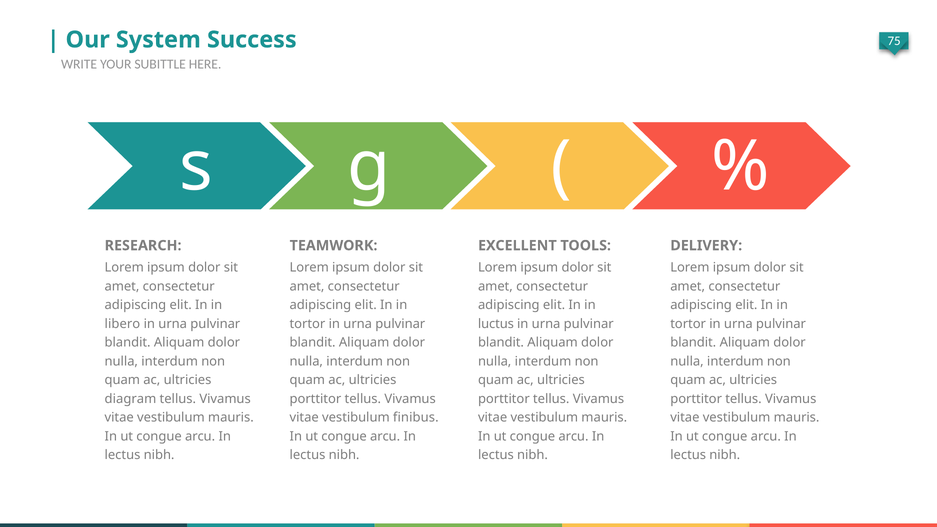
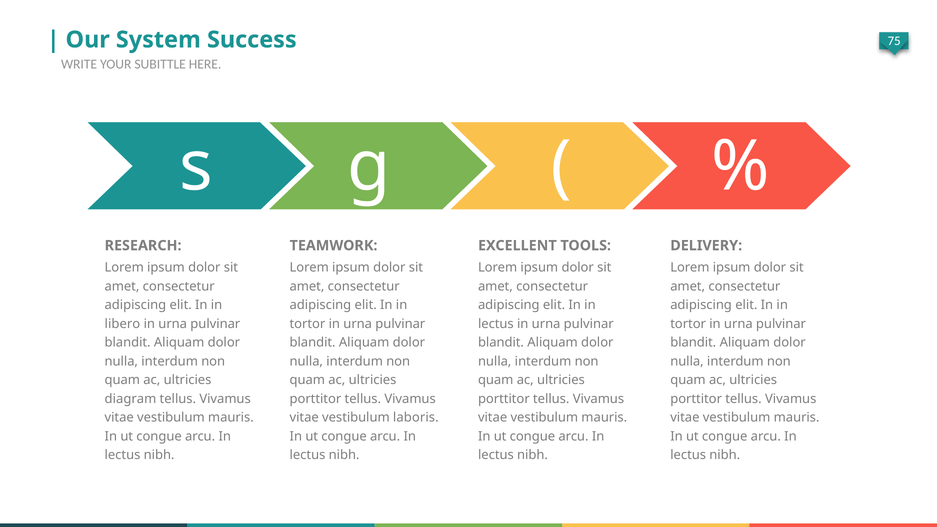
luctus at (496, 324): luctus -> lectus
finibus: finibus -> laboris
